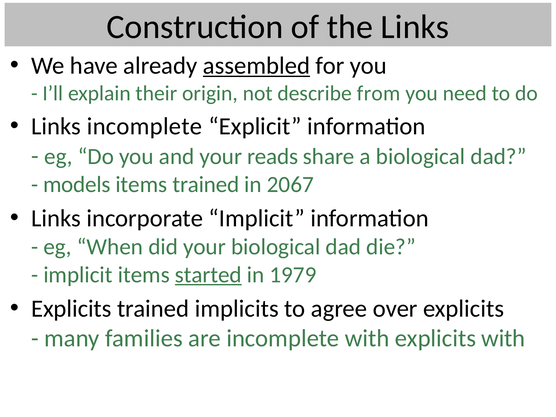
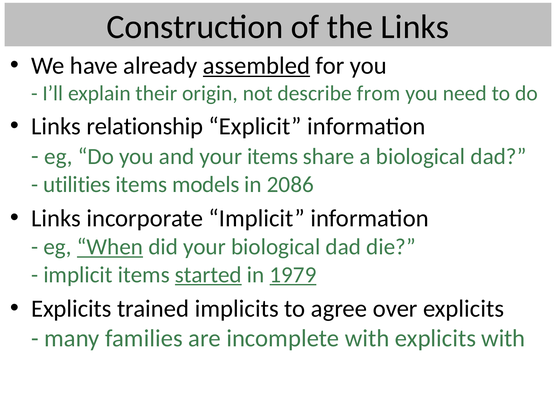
Links incomplete: incomplete -> relationship
your reads: reads -> items
models: models -> utilities
items trained: trained -> models
2067: 2067 -> 2086
When underline: none -> present
1979 underline: none -> present
